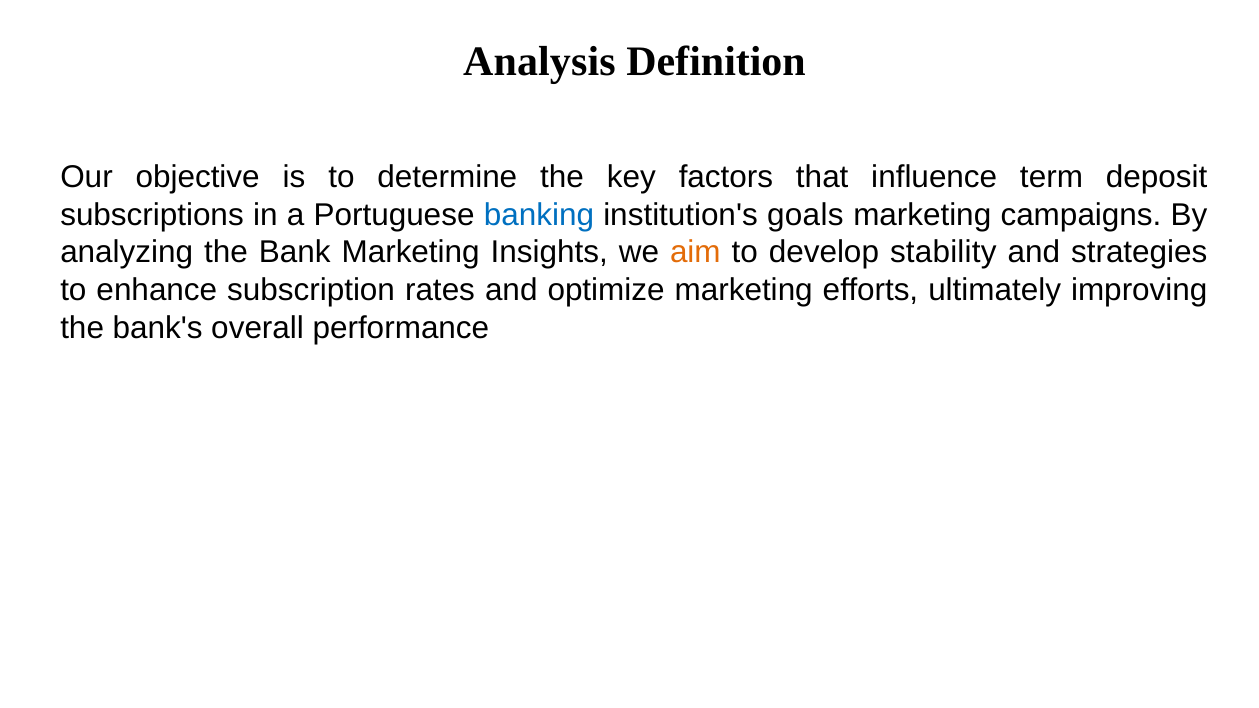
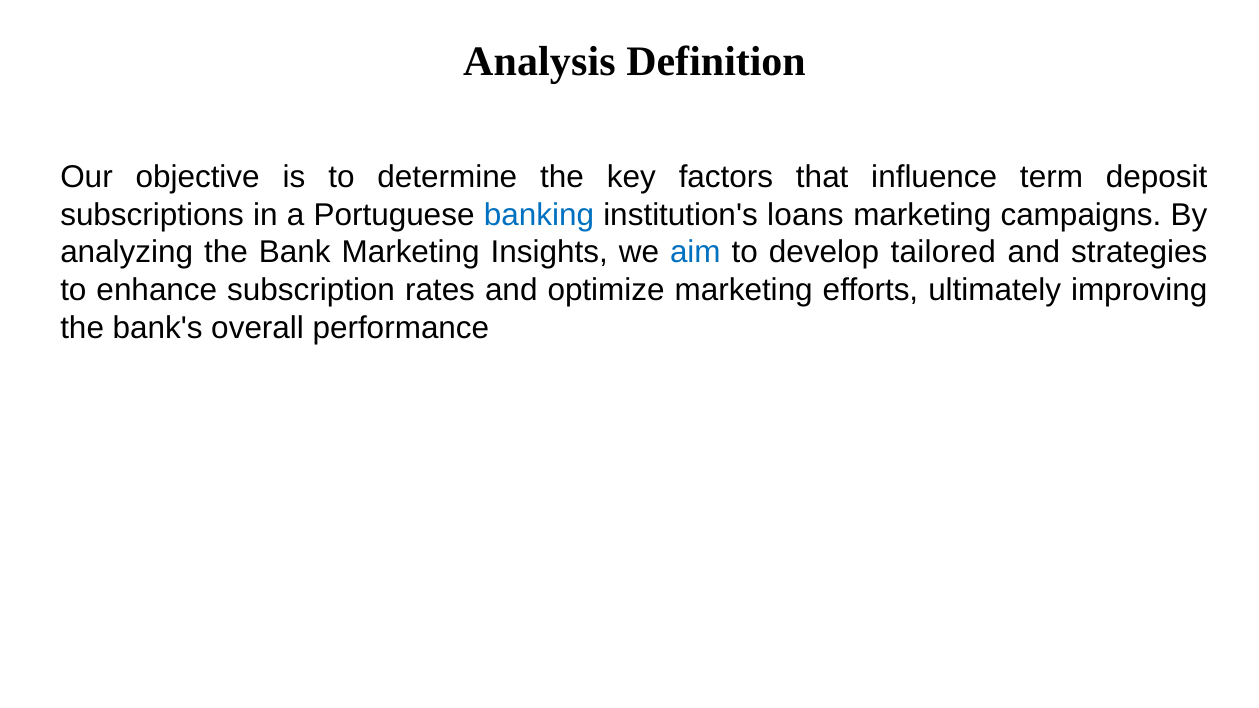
goals: goals -> loans
aim colour: orange -> blue
stability: stability -> tailored
